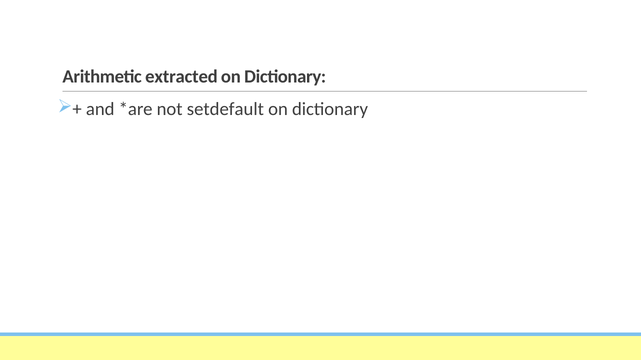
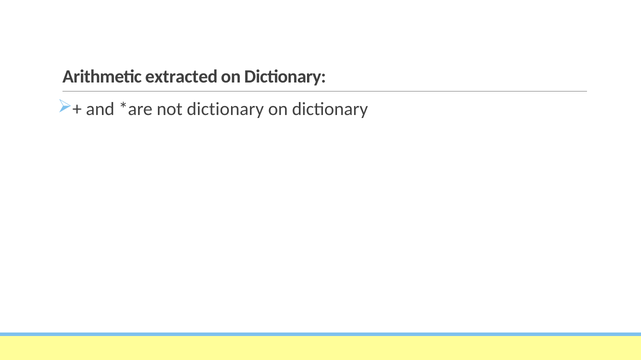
not setdefault: setdefault -> dictionary
